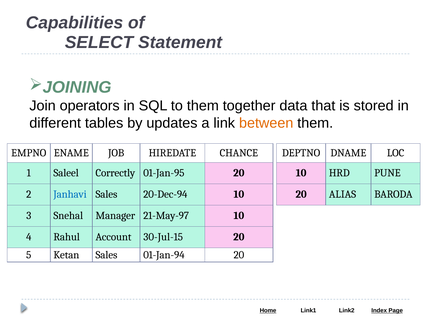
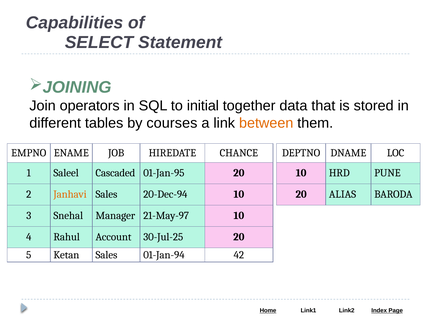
to them: them -> initial
updates: updates -> courses
Correctly: Correctly -> Cascaded
Janhavi colour: blue -> orange
30-Jul-15: 30-Jul-15 -> 30-Jul-25
01-Jan-94 20: 20 -> 42
